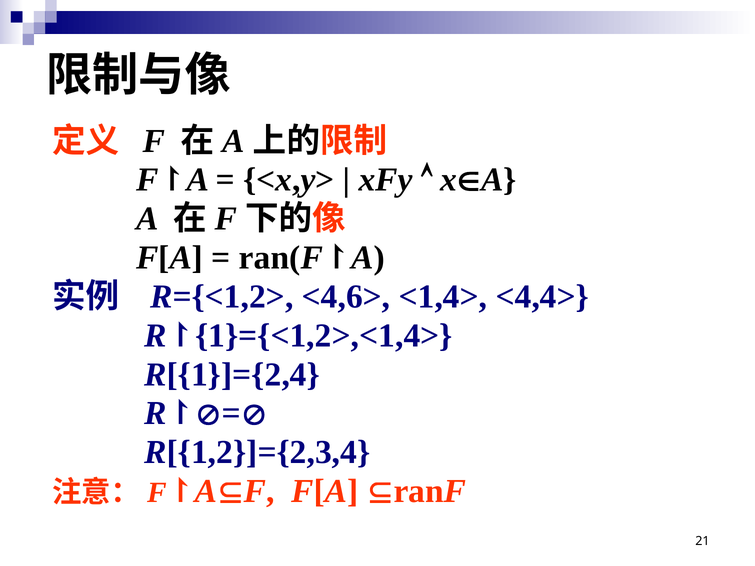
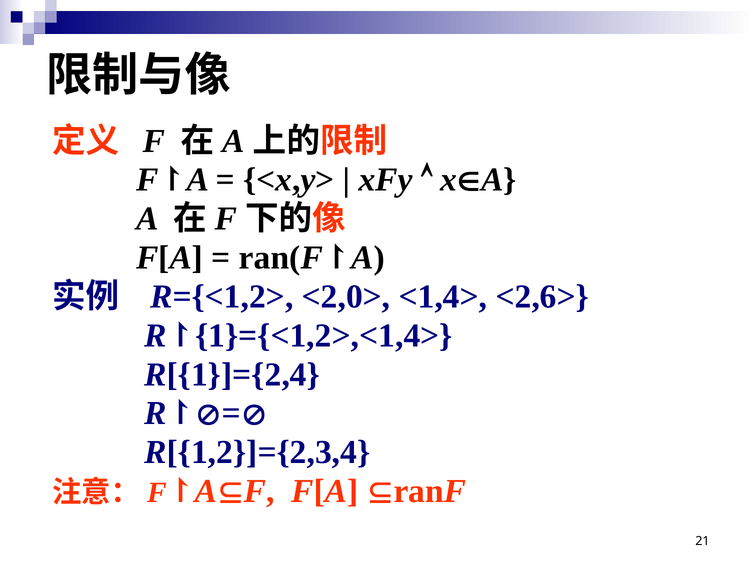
<4,6>: <4,6> -> <2,0>
<4,4>: <4,4> -> <2,6>
